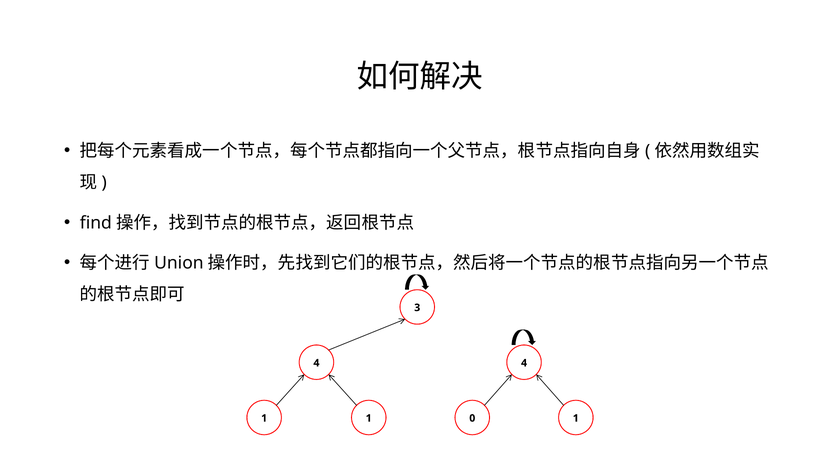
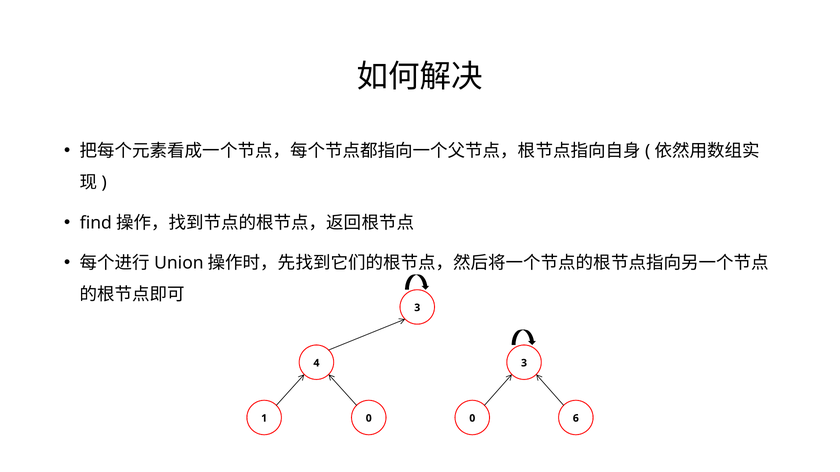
4 4: 4 -> 3
1 1: 1 -> 0
0 1: 1 -> 6
